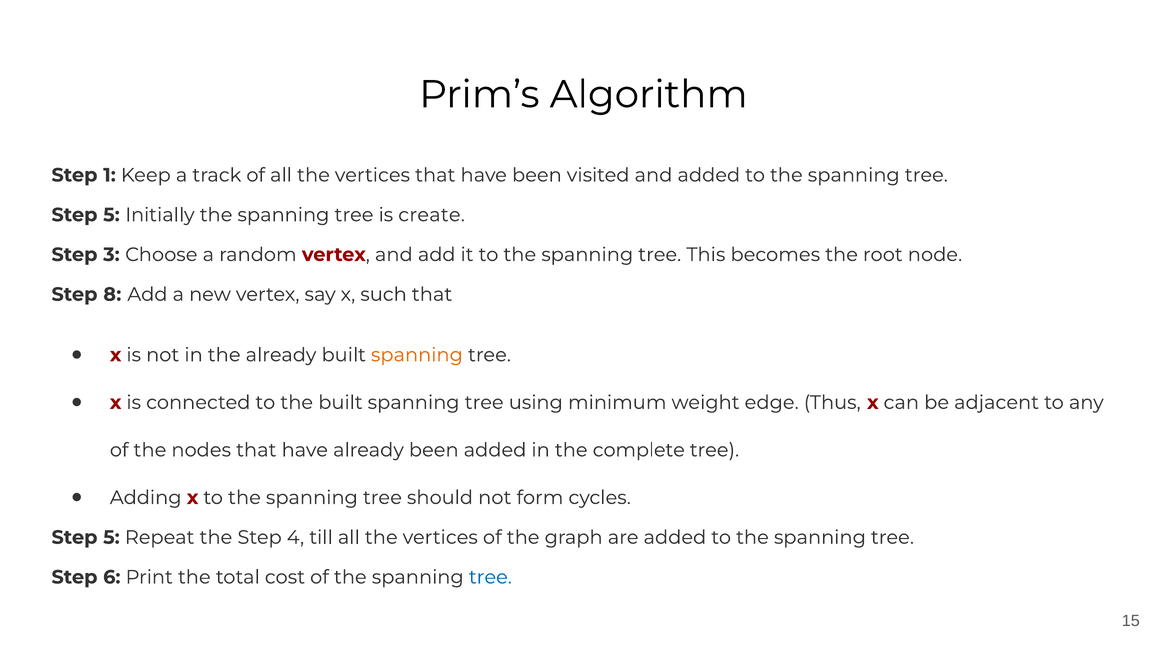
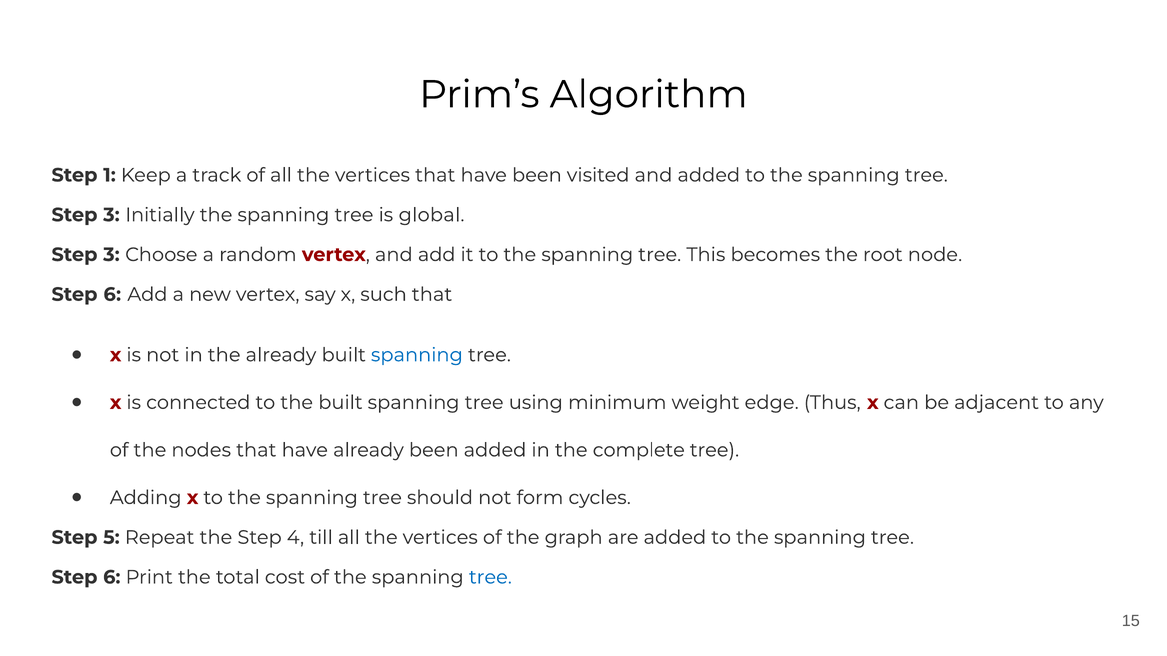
5 at (111, 215): 5 -> 3
create: create -> global
8 at (112, 295): 8 -> 6
spanning at (417, 355) colour: orange -> blue
